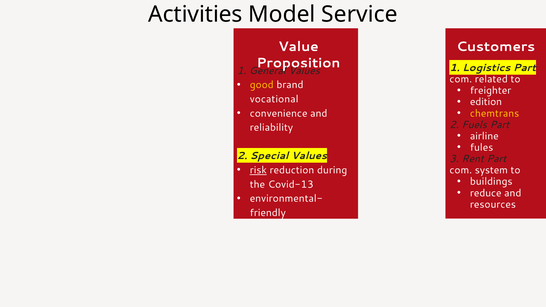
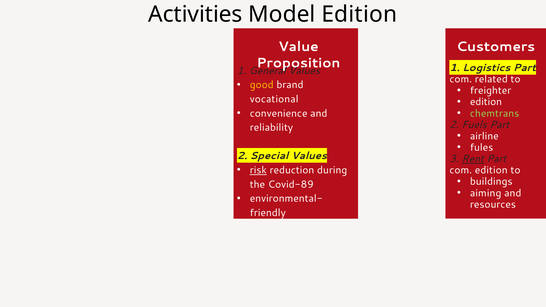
Model Service: Service -> Edition
chemtrans colour: yellow -> light green
Rent underline: none -> present
com system: system -> edition
Covid-13: Covid-13 -> Covid-89
reduce: reduce -> aiming
